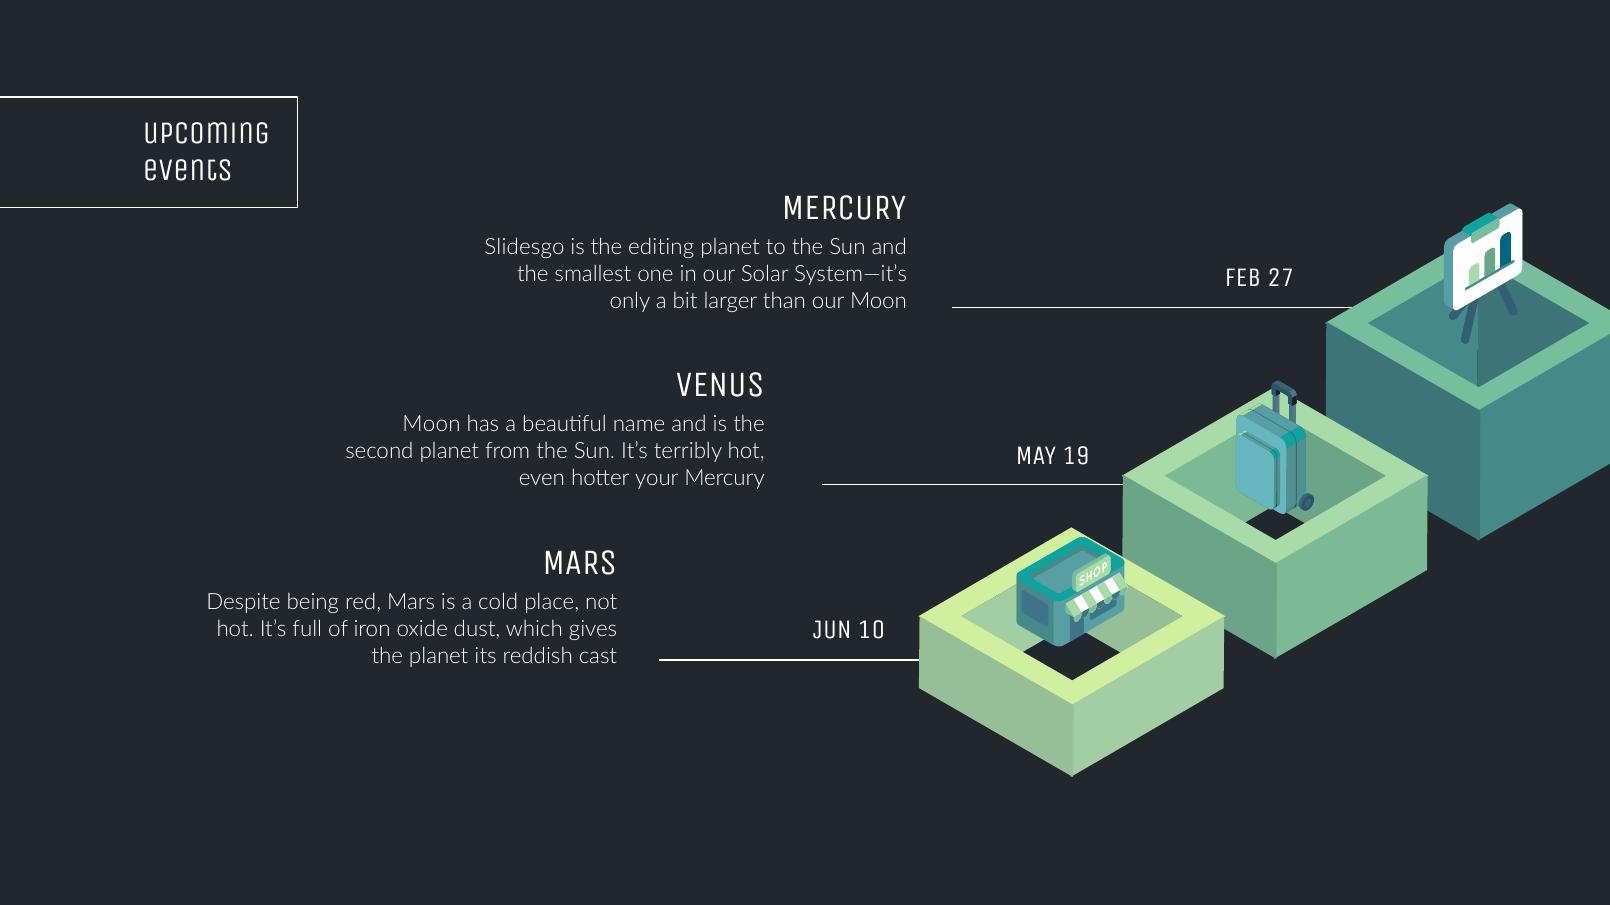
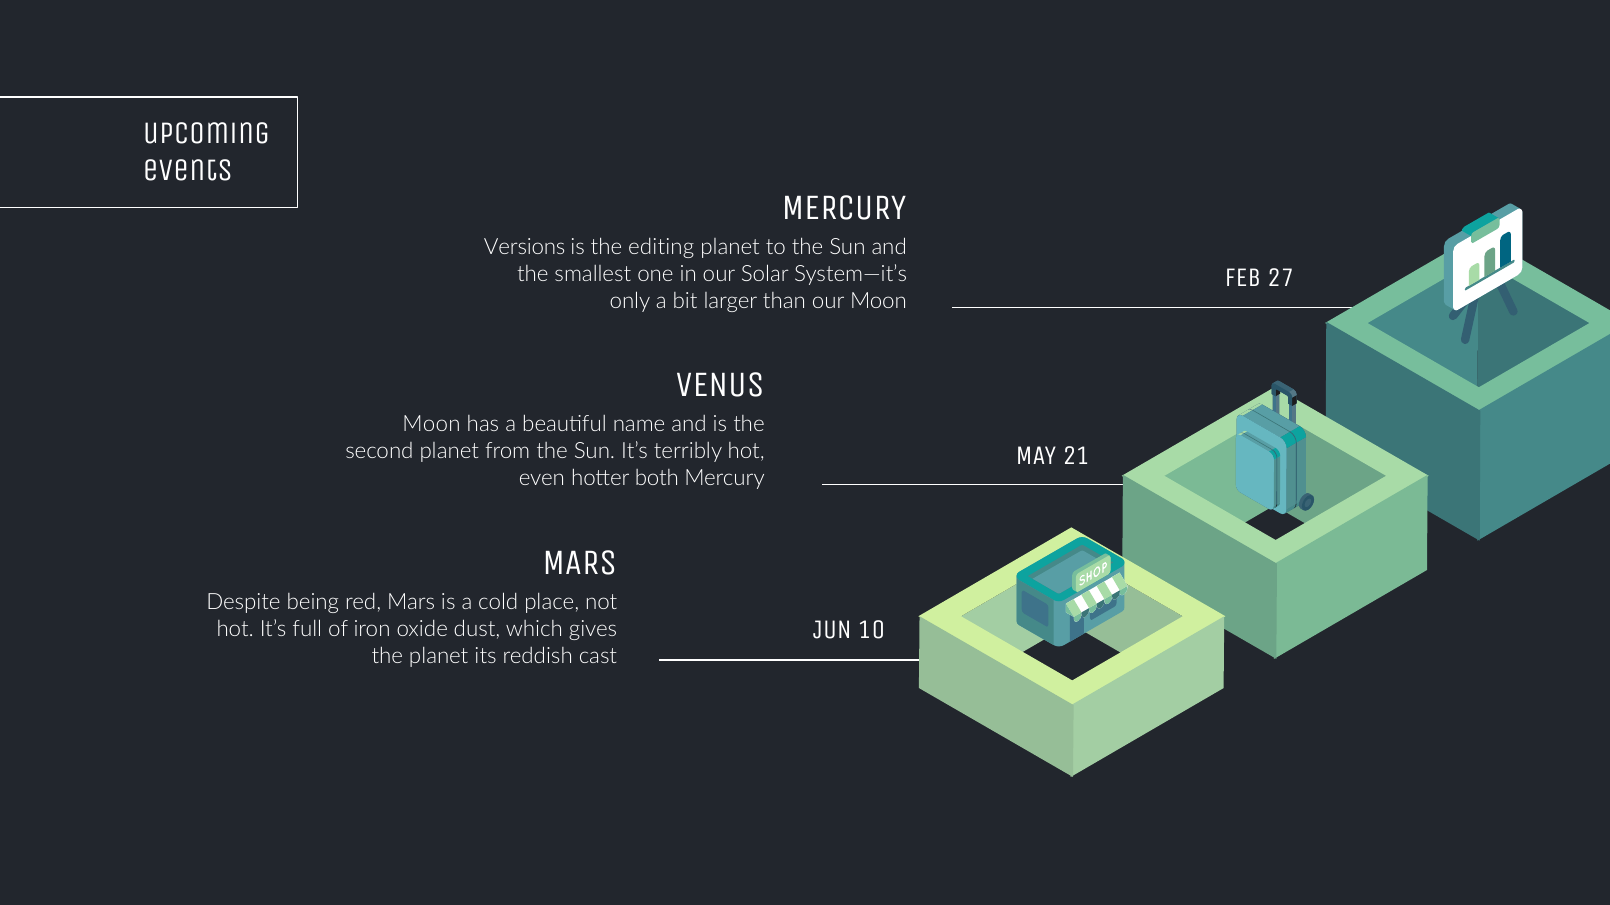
Slidesgo: Slidesgo -> Versions
19: 19 -> 21
your: your -> both
